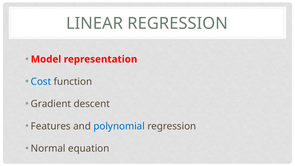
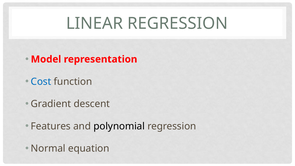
polynomial colour: blue -> black
